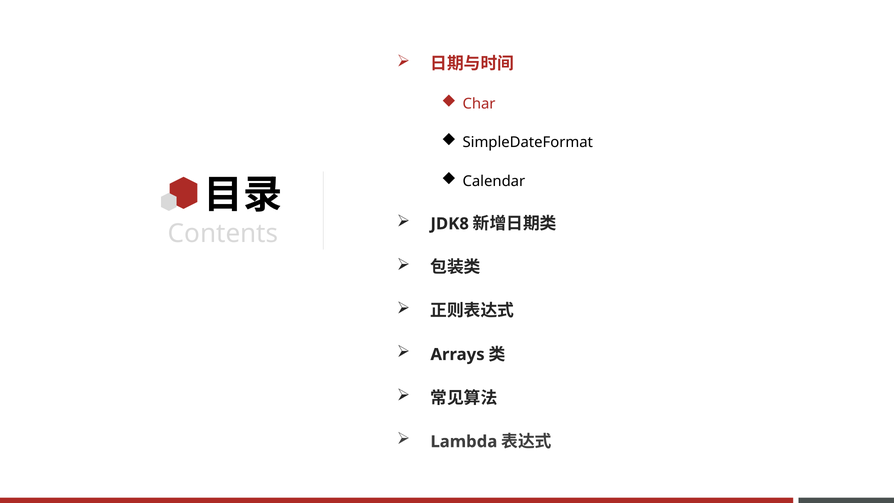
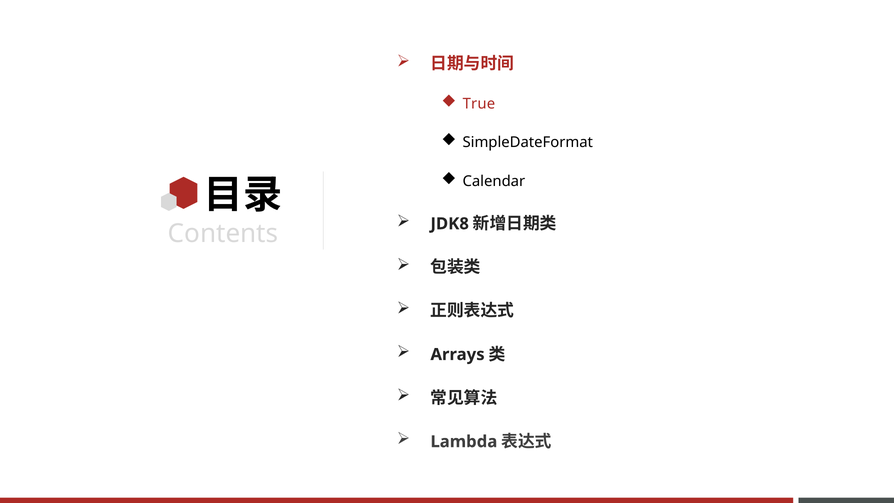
Char: Char -> True
